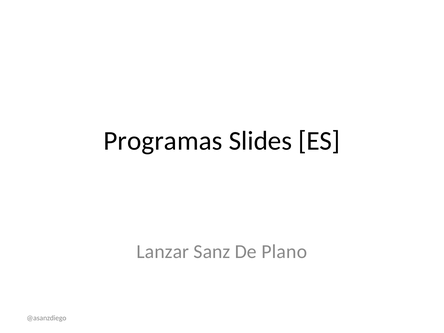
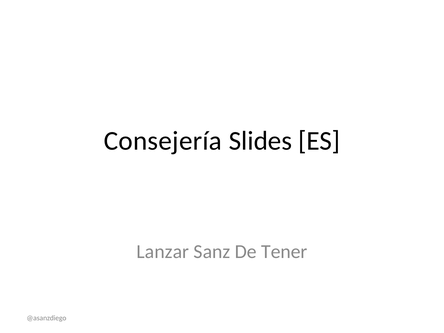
Programas: Programas -> Consejería
Plano: Plano -> Tener
